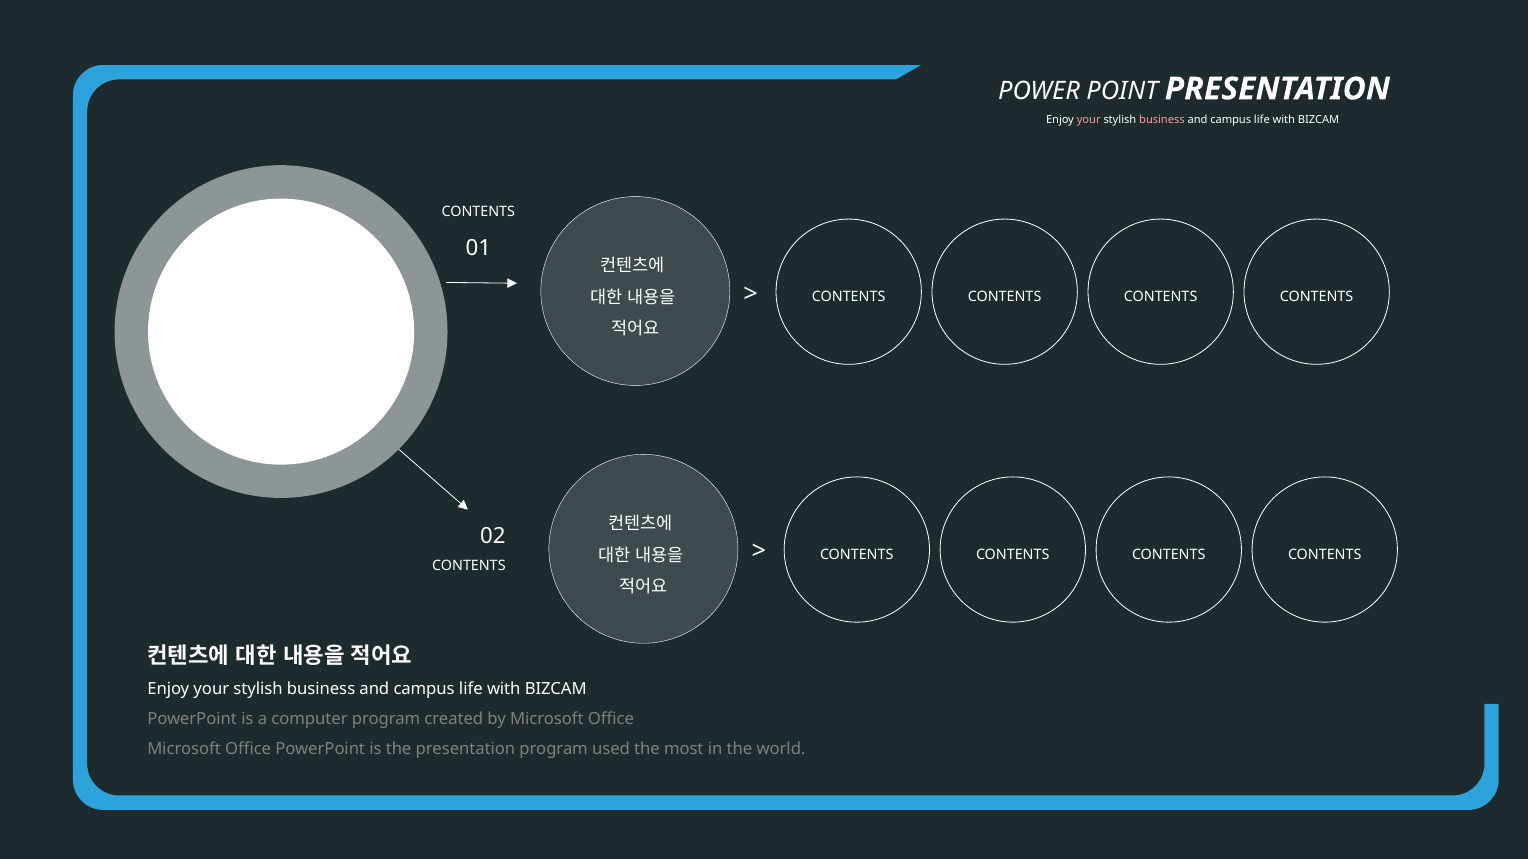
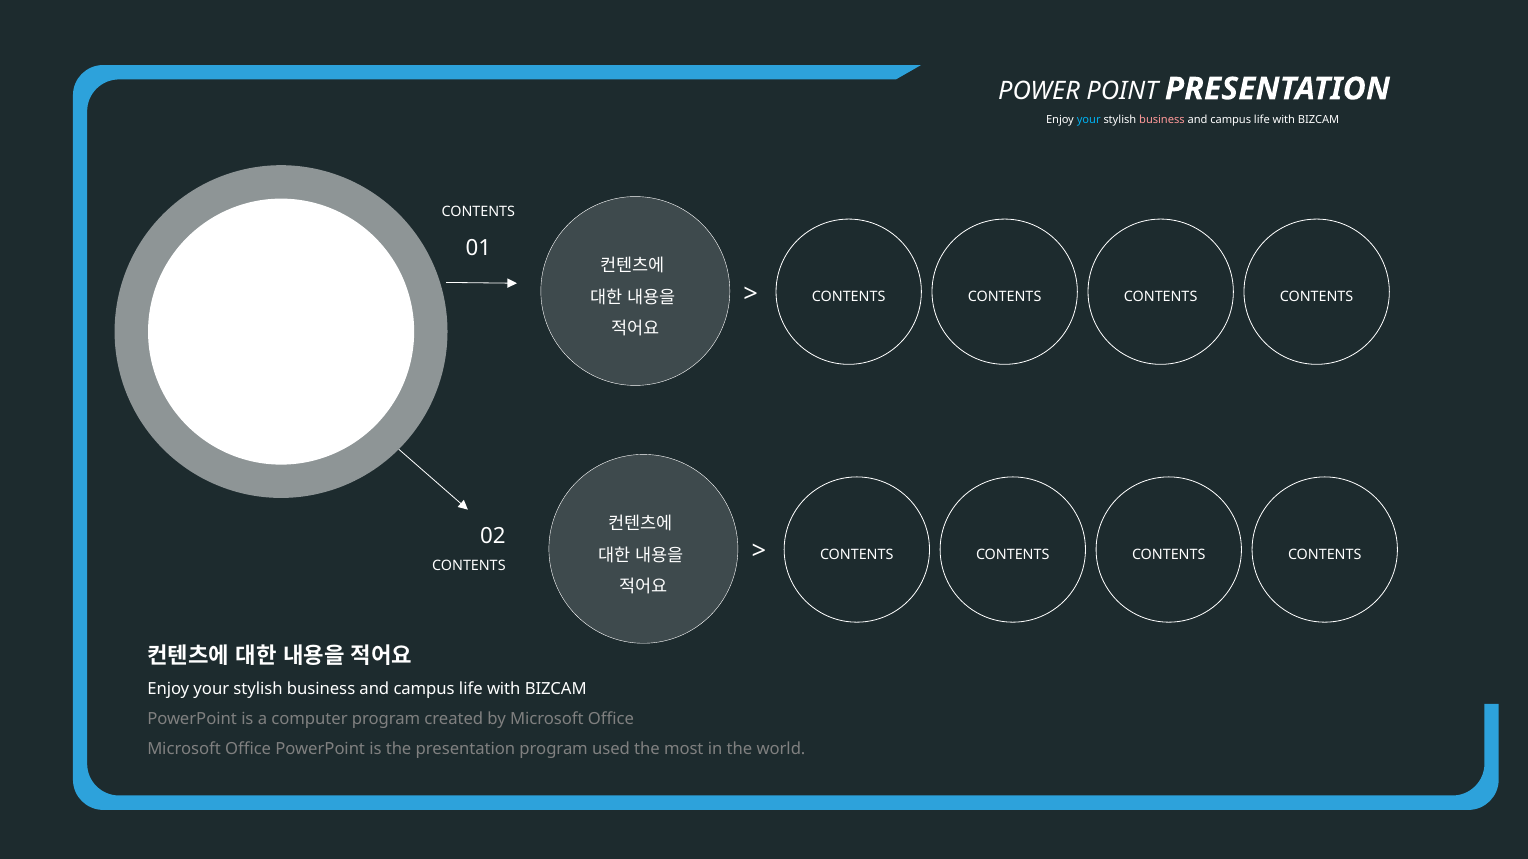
your at (1089, 120) colour: pink -> light blue
